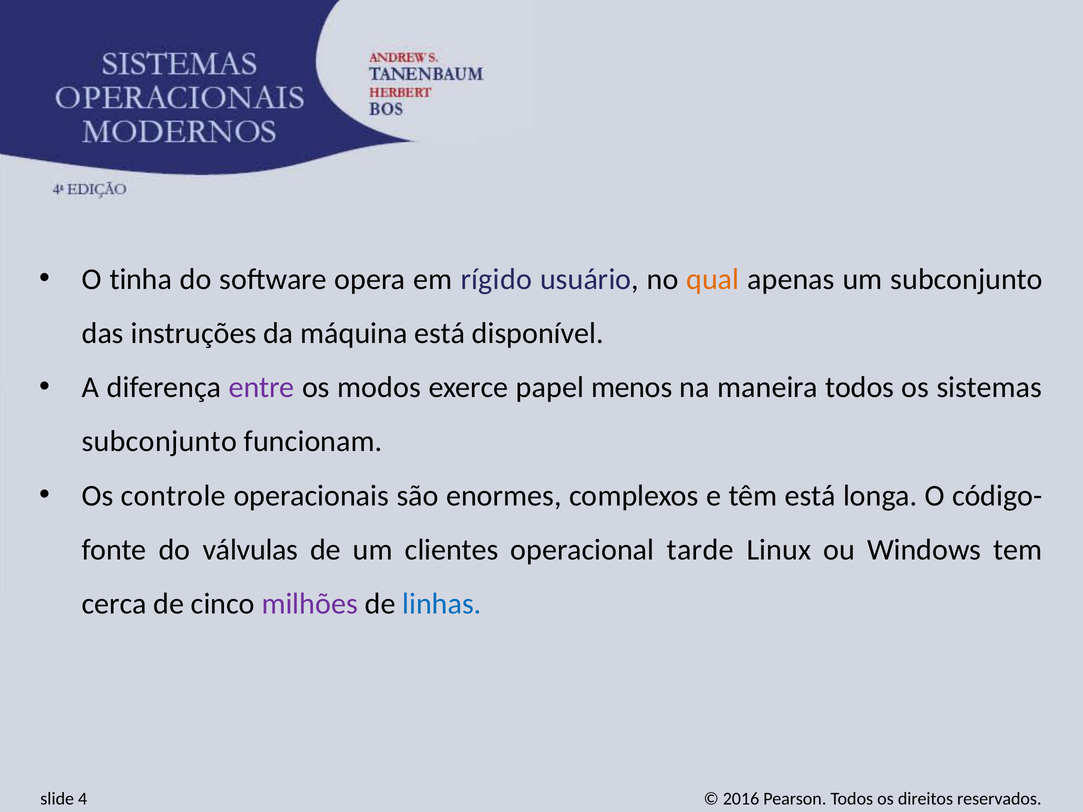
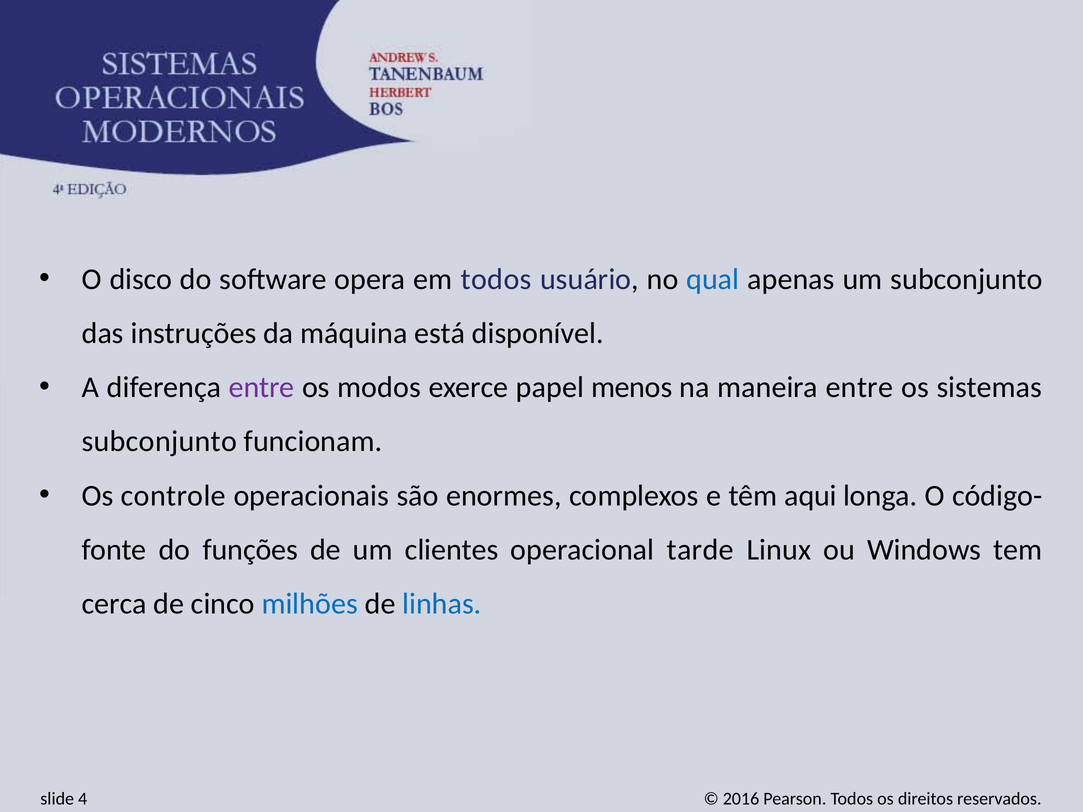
tinha: tinha -> disco
em rígido: rígido -> todos
qual colour: orange -> blue
maneira todos: todos -> entre
têm está: está -> aqui
válvulas: válvulas -> funções
milhões colour: purple -> blue
